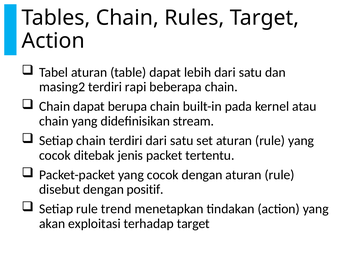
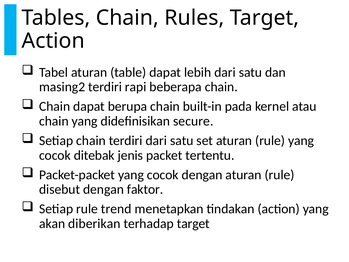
stream: stream -> secure
positif: positif -> faktor
exploitasi: exploitasi -> diberikan
